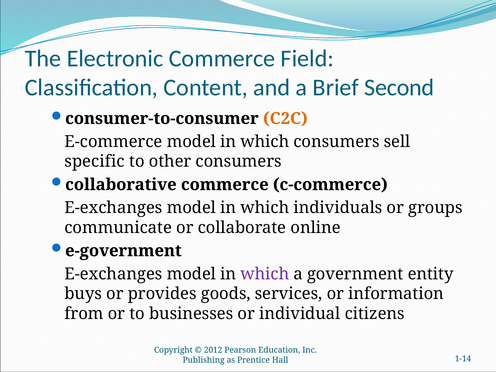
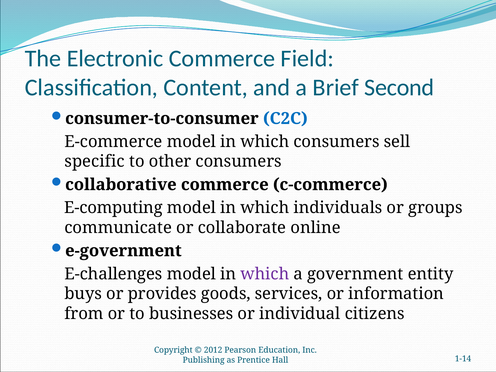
C2C colour: orange -> blue
E-exchanges at (113, 208): E-exchanges -> E-computing
E-exchanges at (113, 274): E-exchanges -> E-challenges
